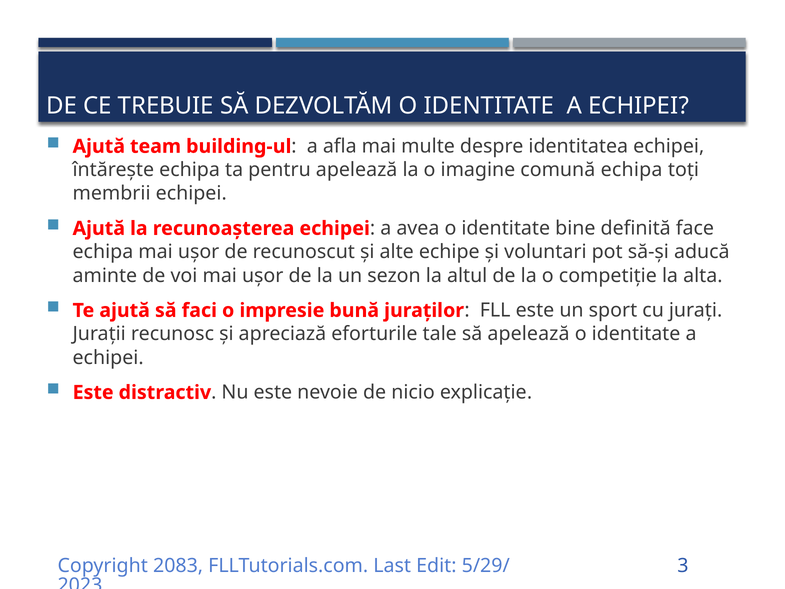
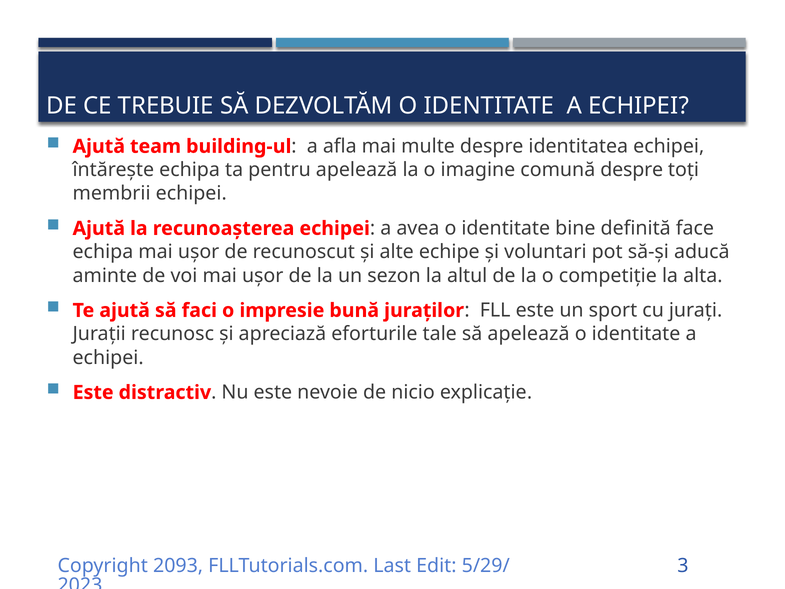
comună echipa: echipa -> despre
2083: 2083 -> 2093
